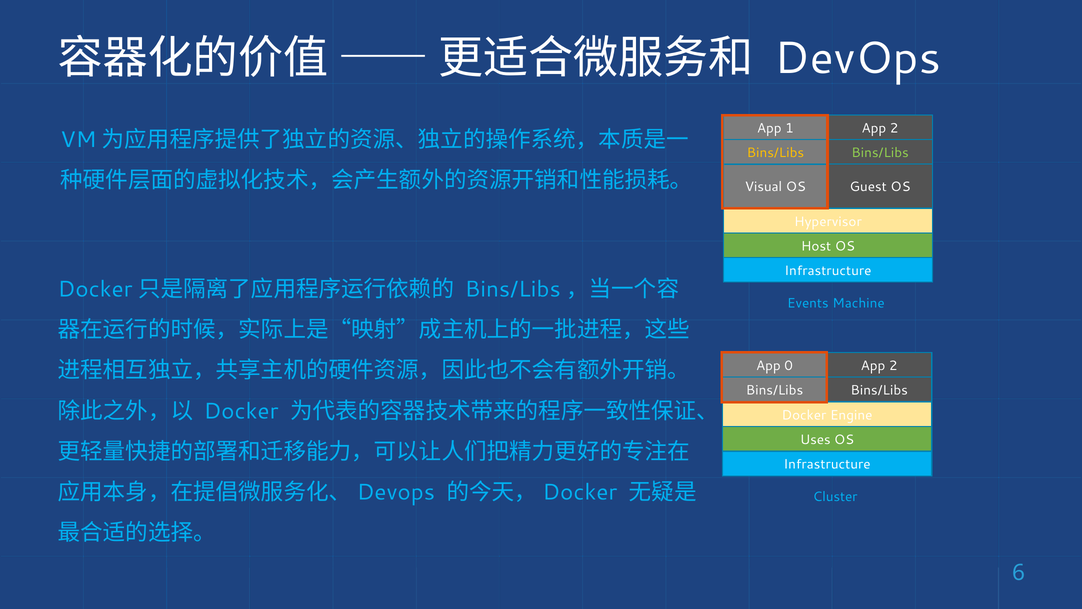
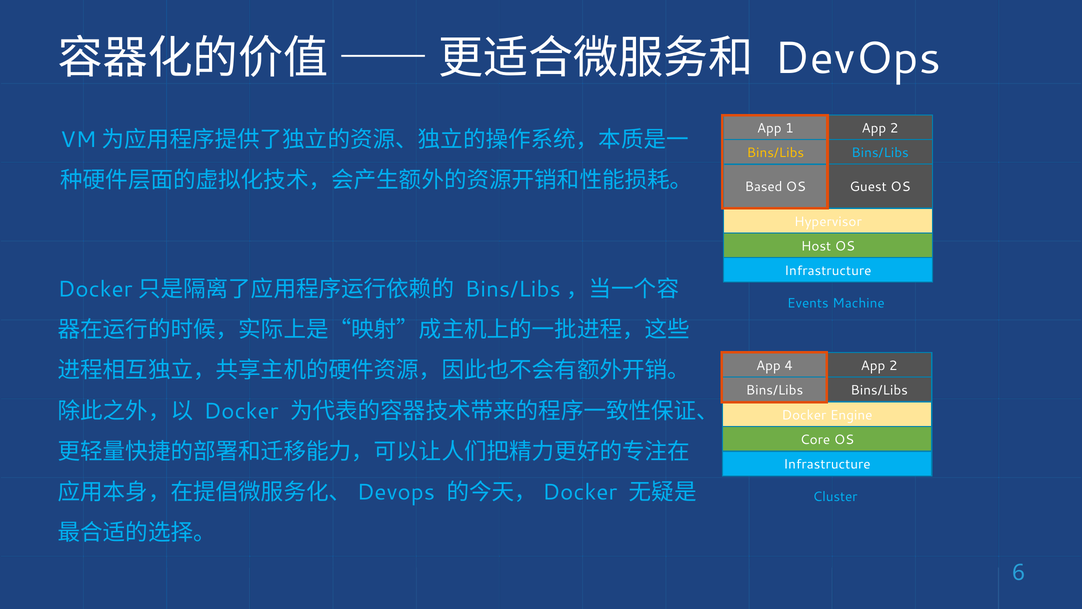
Bins/Libs at (880, 153) colour: light green -> light blue
Visual: Visual -> Based
0: 0 -> 4
Uses: Uses -> Core
